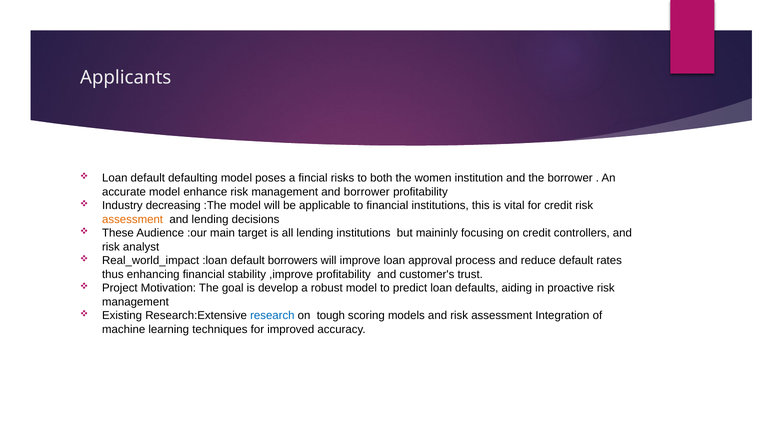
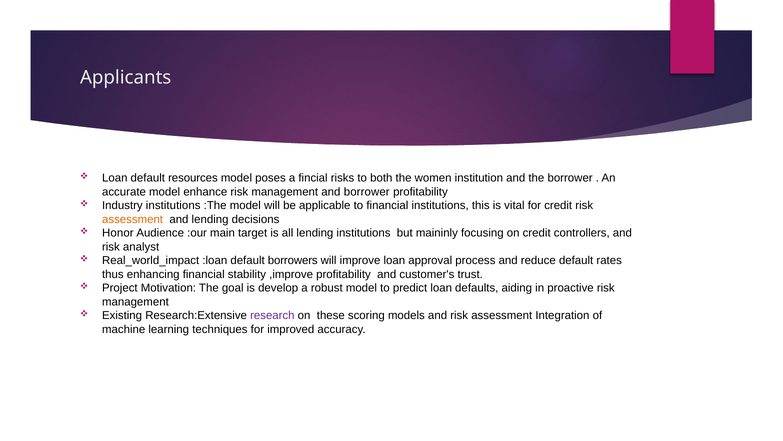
defaulting: defaulting -> resources
Industry decreasing: decreasing -> institutions
These: These -> Honor
research colour: blue -> purple
tough: tough -> these
